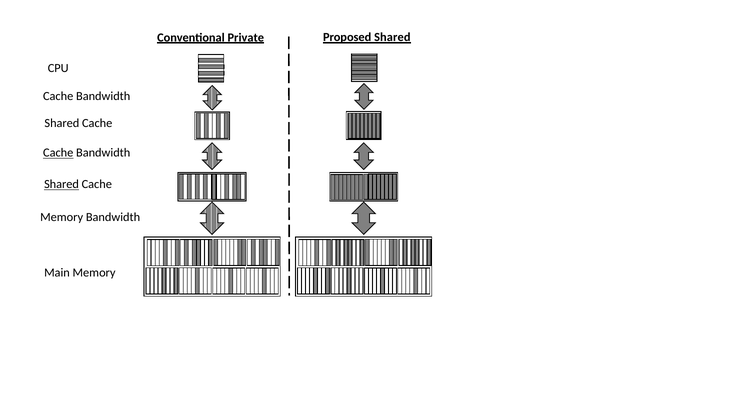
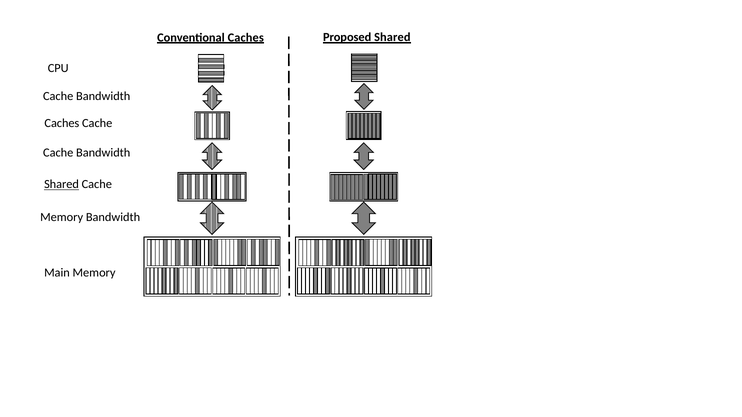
Conventional Private: Private -> Caches
Shared at (62, 123): Shared -> Caches
Cache at (58, 153) underline: present -> none
